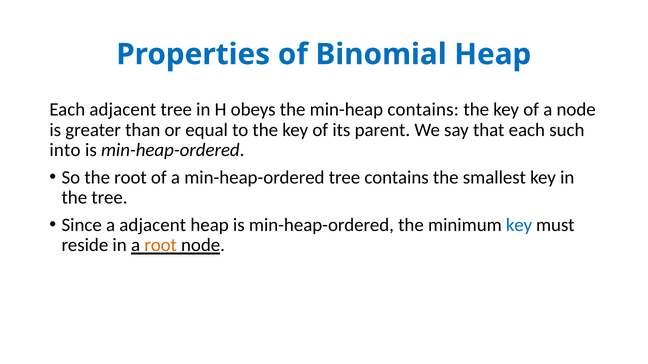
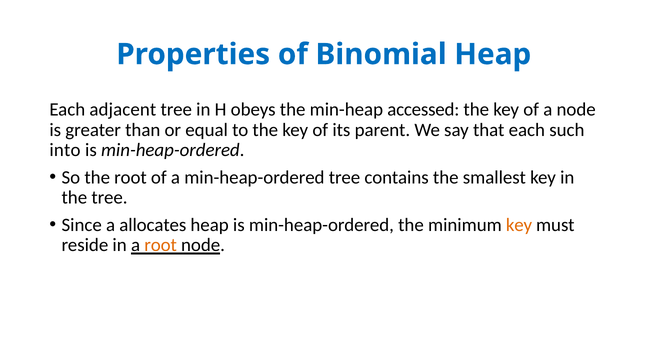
min-heap contains: contains -> accessed
a adjacent: adjacent -> allocates
key at (519, 225) colour: blue -> orange
